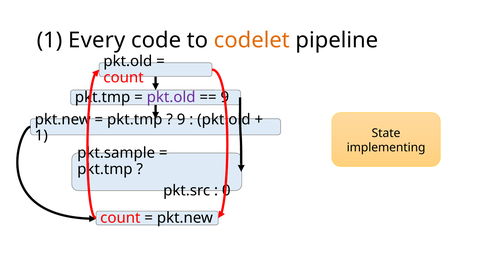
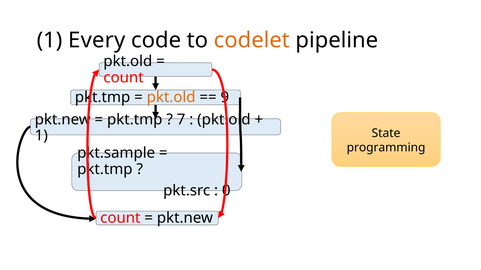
pkt.old at (171, 97) colour: purple -> orange
9 at (181, 120): 9 -> 7
implementing: implementing -> programming
